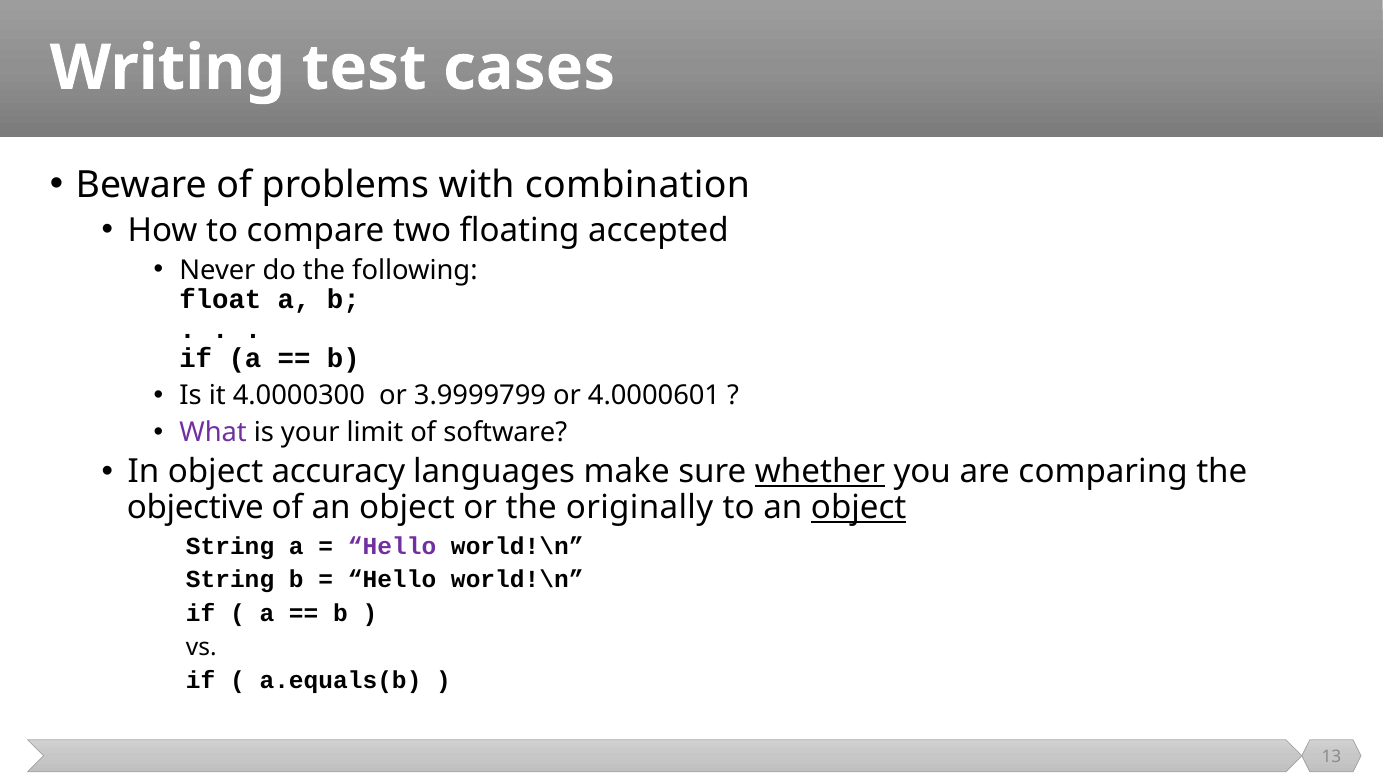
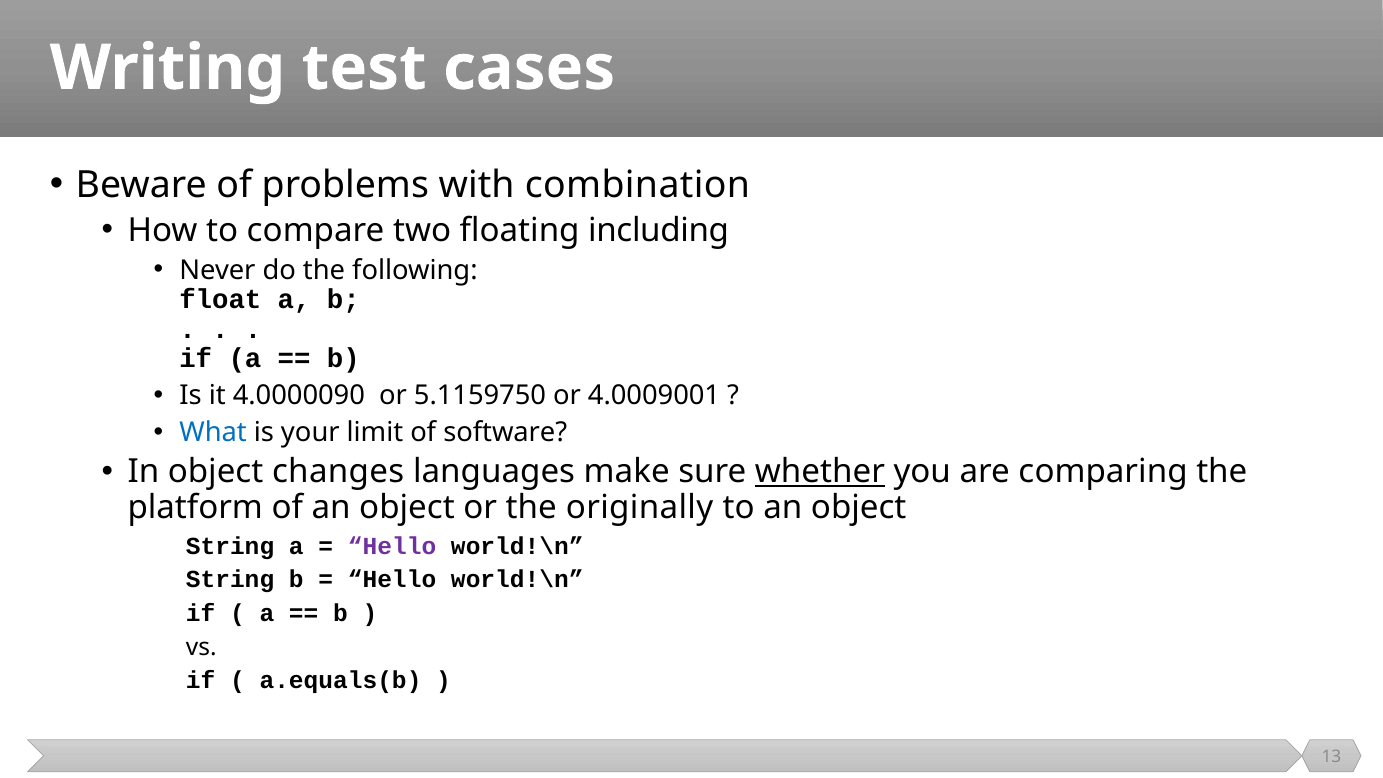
accepted: accepted -> including
4.0000300: 4.0000300 -> 4.0000090
3.9999799: 3.9999799 -> 5.1159750
4.0000601: 4.0000601 -> 4.0009001
What colour: purple -> blue
accuracy: accuracy -> changes
objective: objective -> platform
object at (859, 508) underline: present -> none
